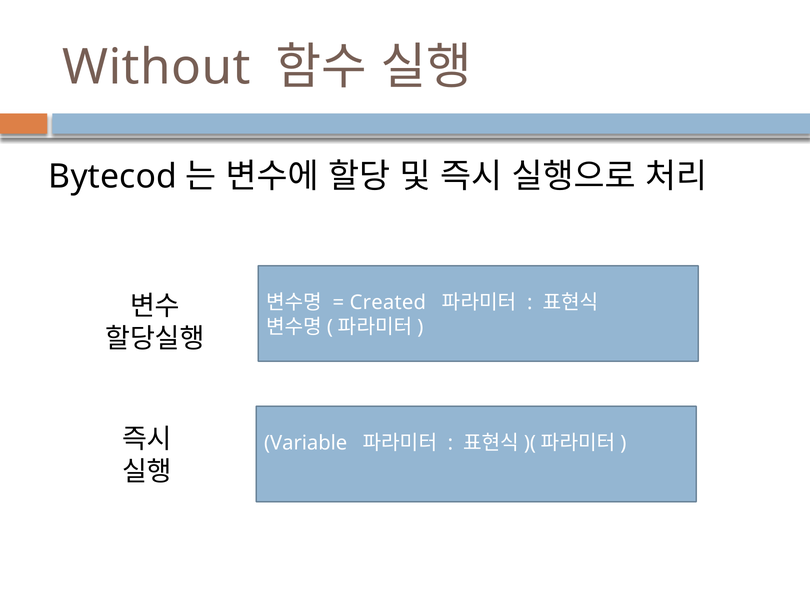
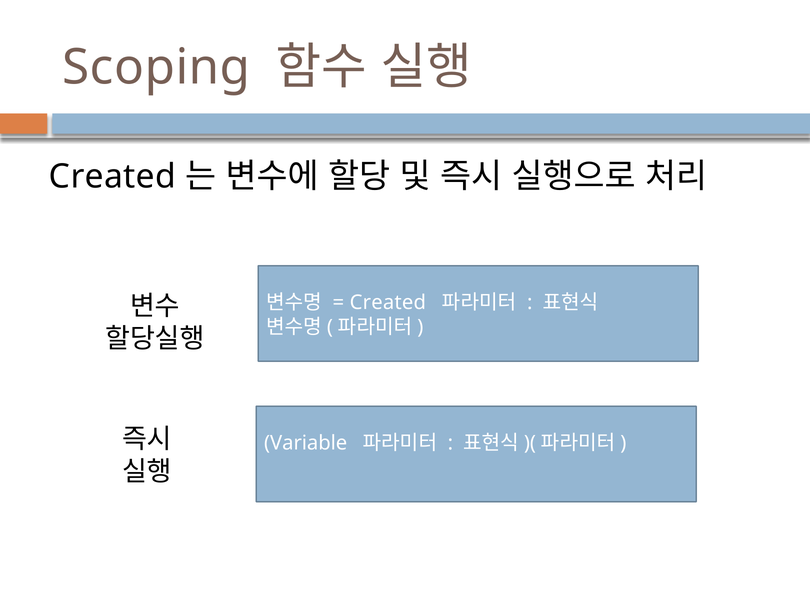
Without: Without -> Scoping
Bytecod at (113, 176): Bytecod -> Created
